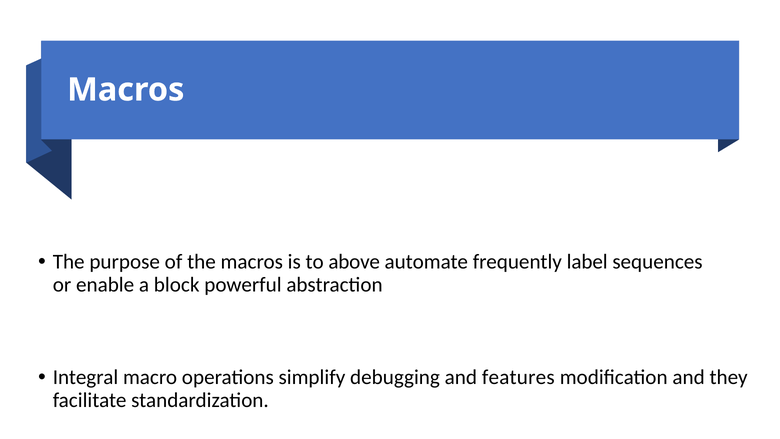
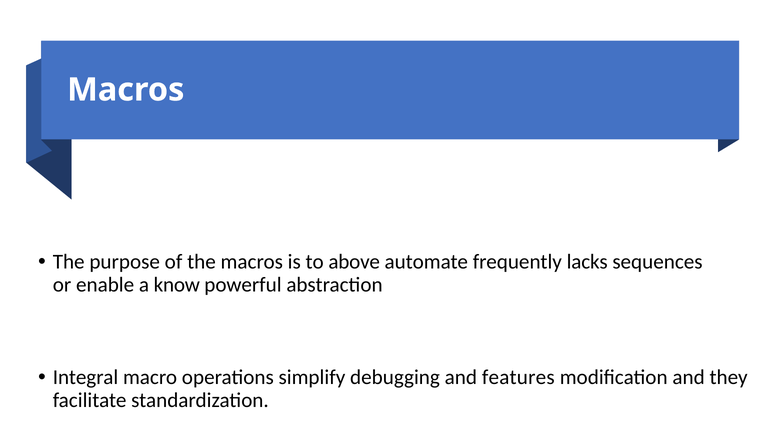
label: label -> lacks
block: block -> know
